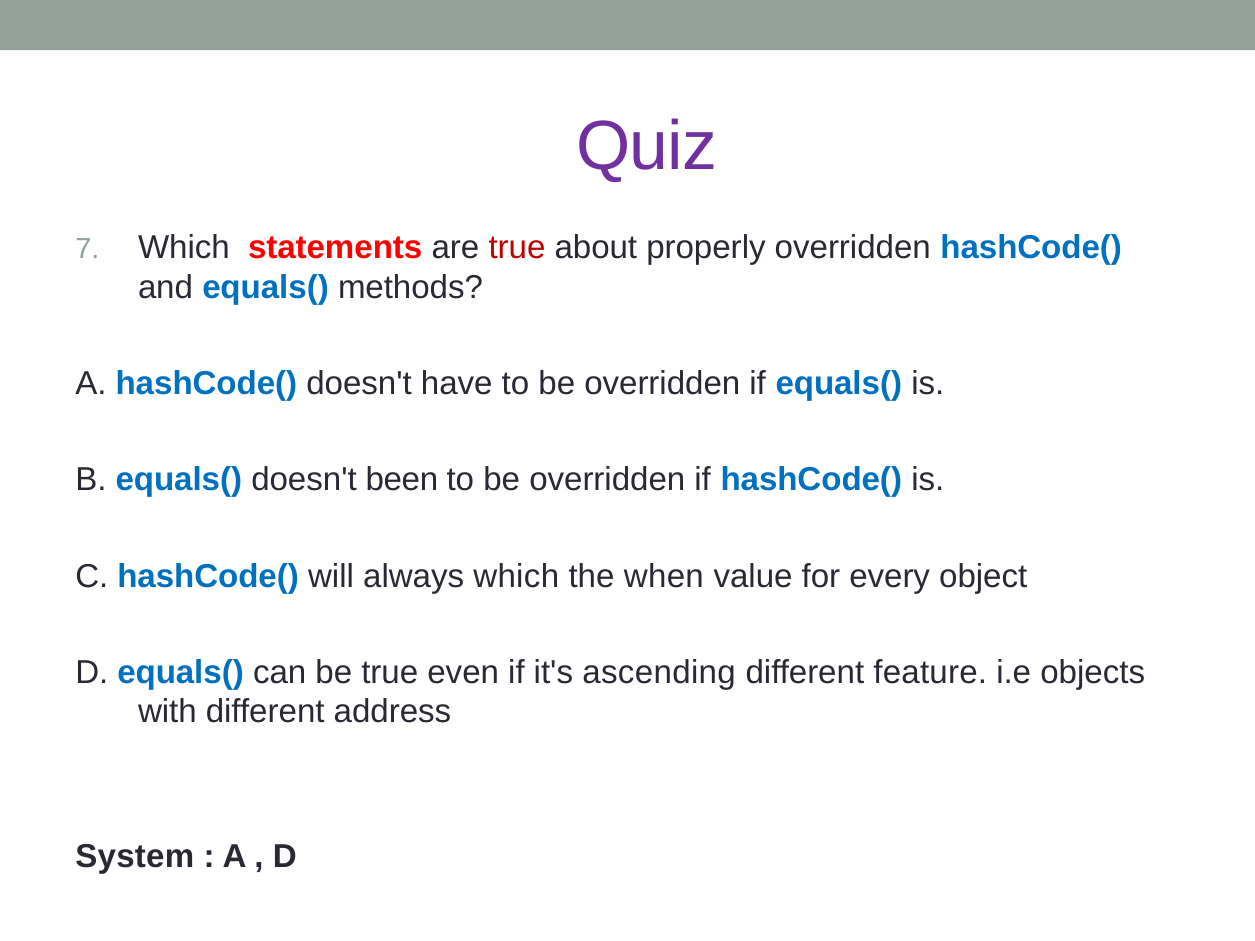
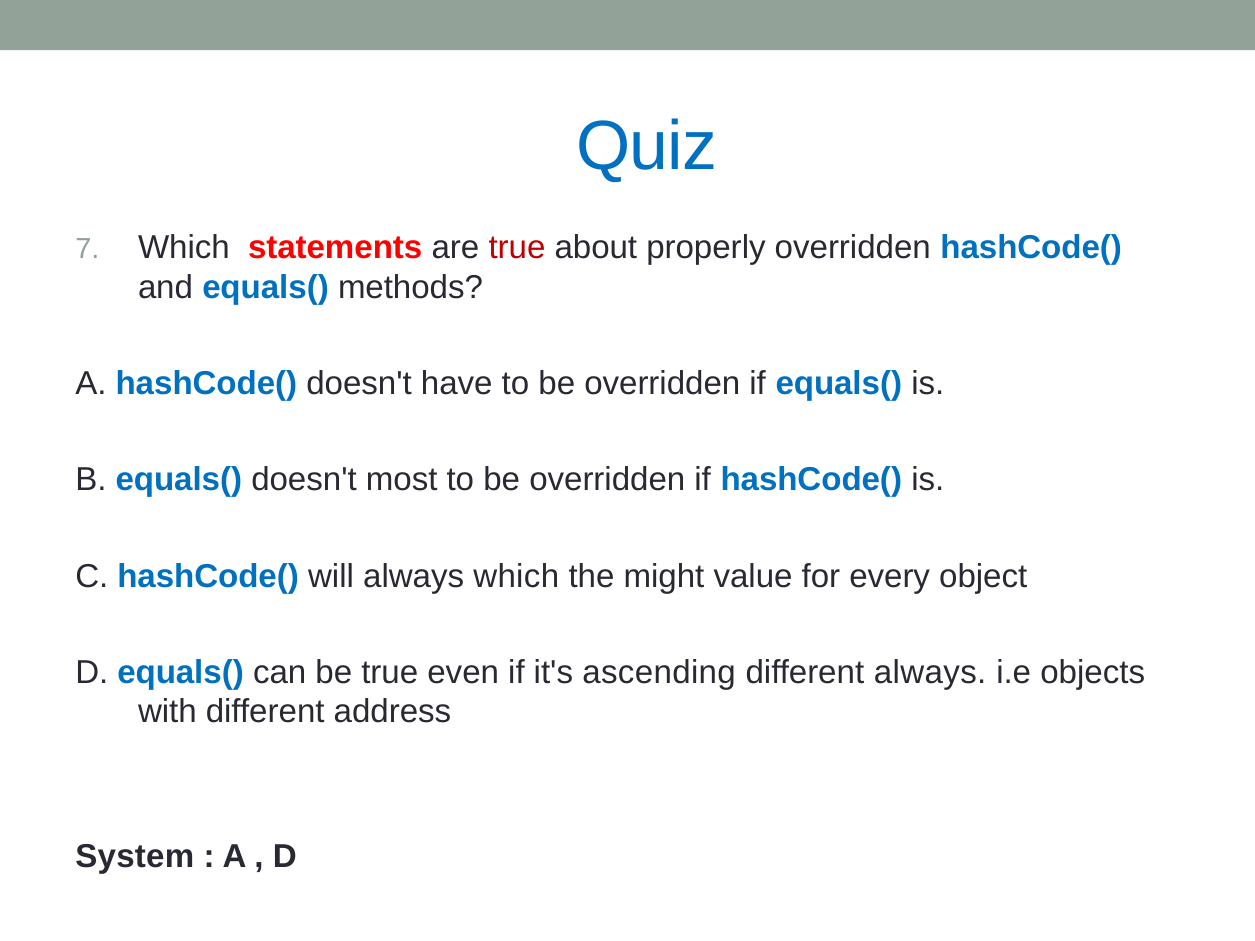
Quiz colour: purple -> blue
been: been -> most
when: when -> might
different feature: feature -> always
